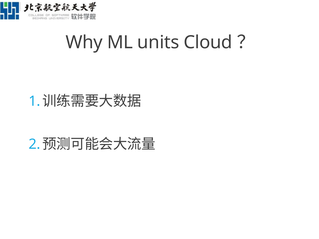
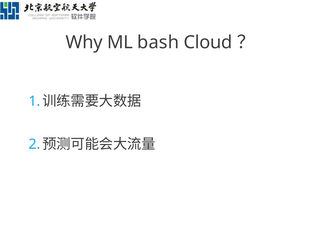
units: units -> bash
